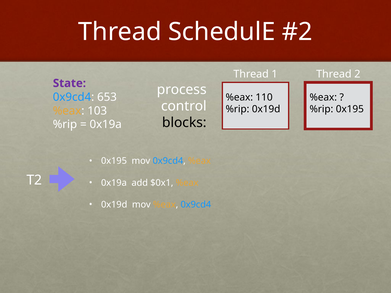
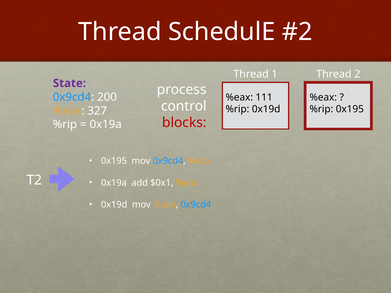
653: 653 -> 200
110: 110 -> 111
103: 103 -> 327
blocks colour: black -> red
